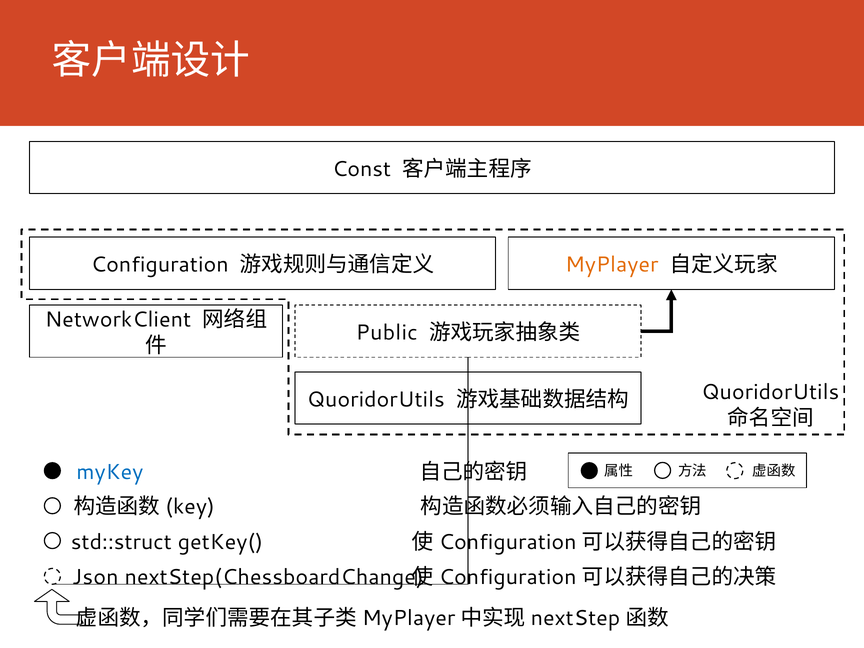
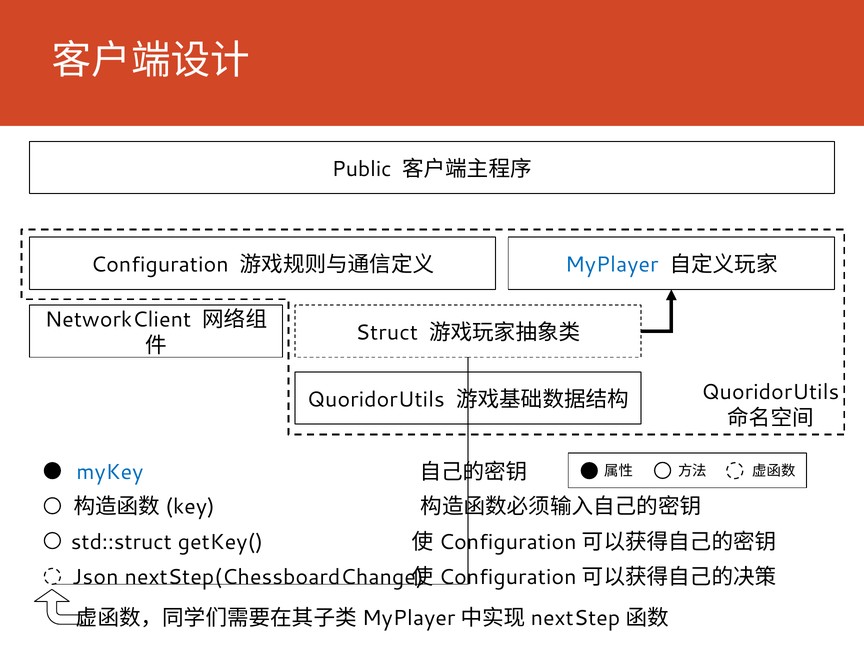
Const: Const -> Public
MyPlayer colour: orange -> blue
Public: Public -> Struct
